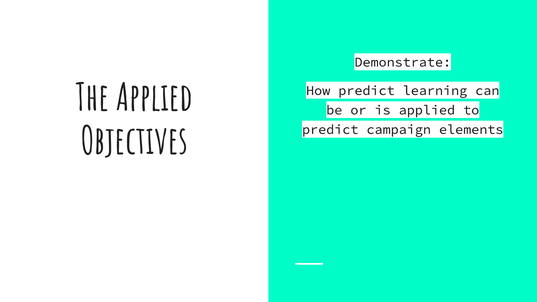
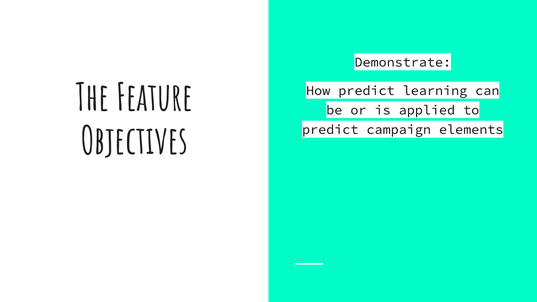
The Applied: Applied -> Feature
